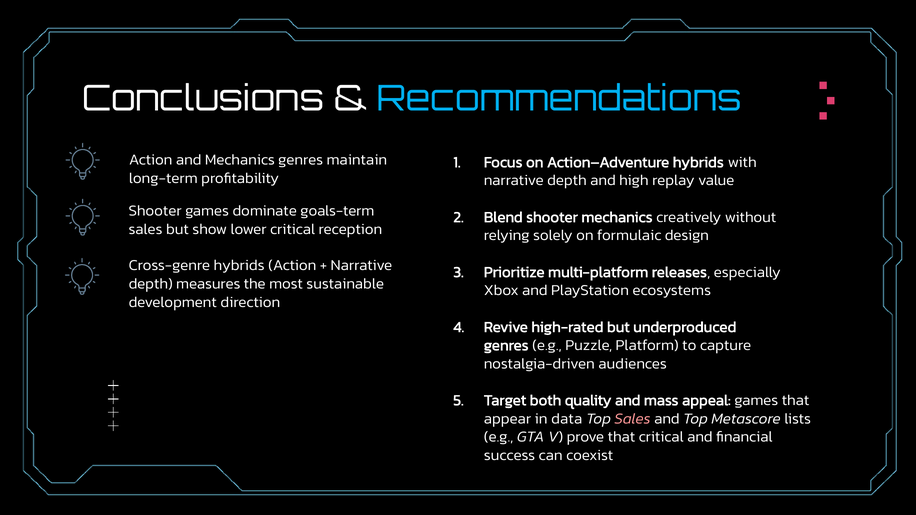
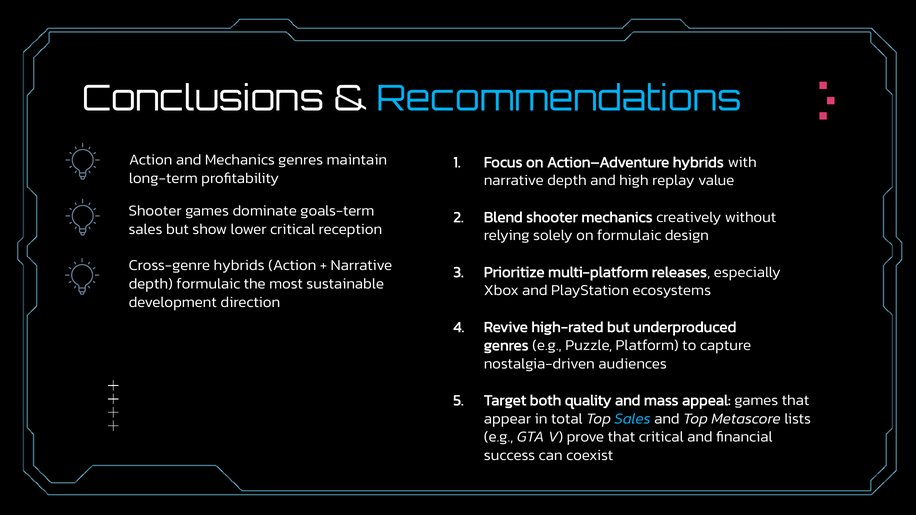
depth measures: measures -> formulaic
data: data -> total
Sales at (633, 419) colour: pink -> light blue
